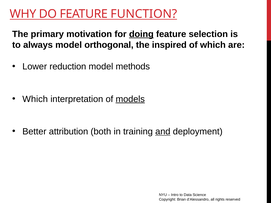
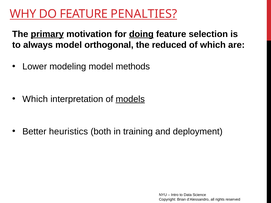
FUNCTION: FUNCTION -> PENALTIES
primary underline: none -> present
inspired: inspired -> reduced
reduction: reduction -> modeling
attribution: attribution -> heuristics
and underline: present -> none
